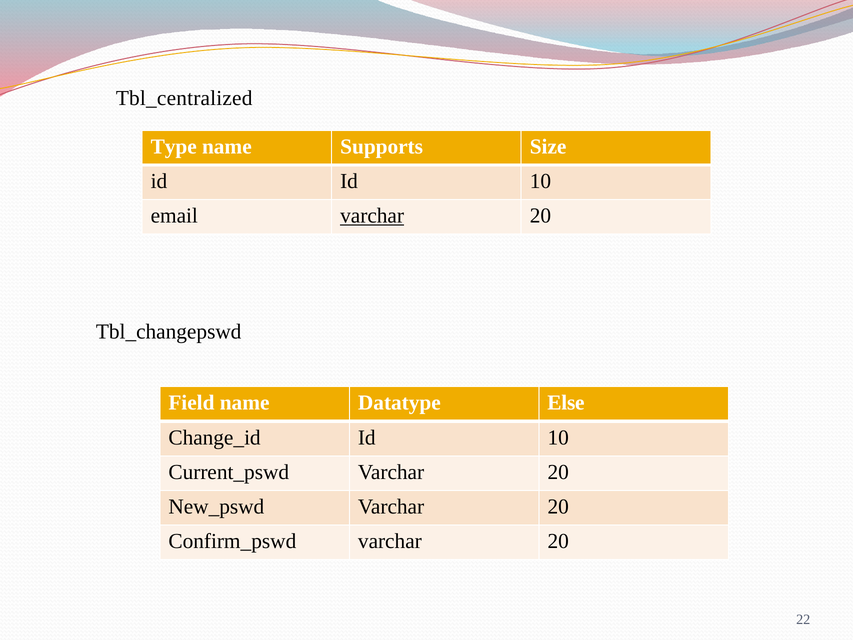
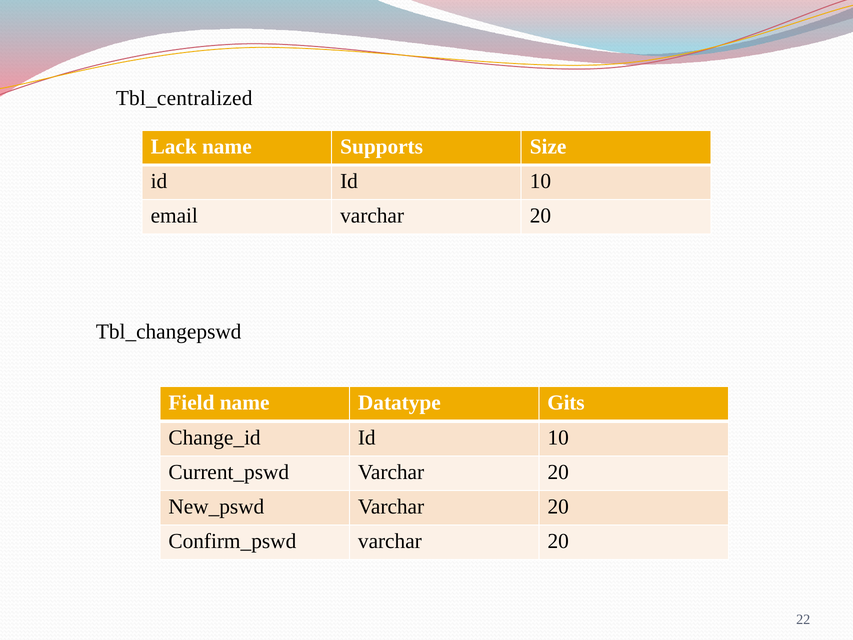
Type: Type -> Lack
varchar at (372, 216) underline: present -> none
Else: Else -> Gits
